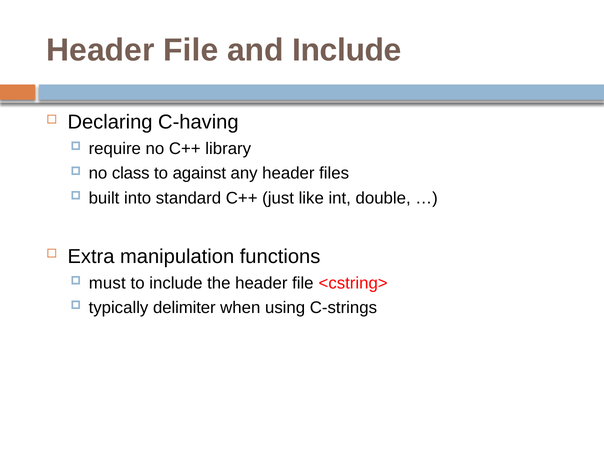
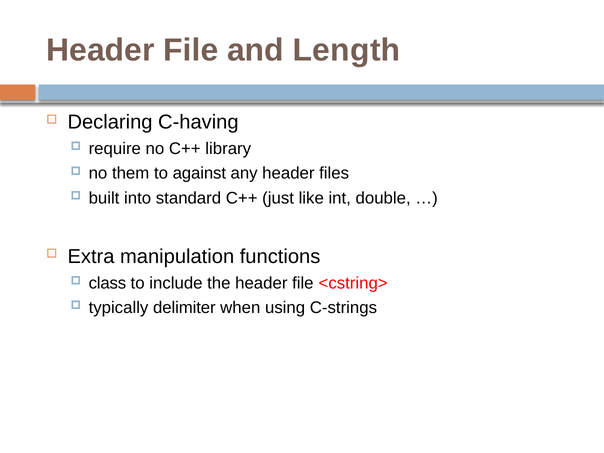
and Include: Include -> Length
class: class -> them
must: must -> class
